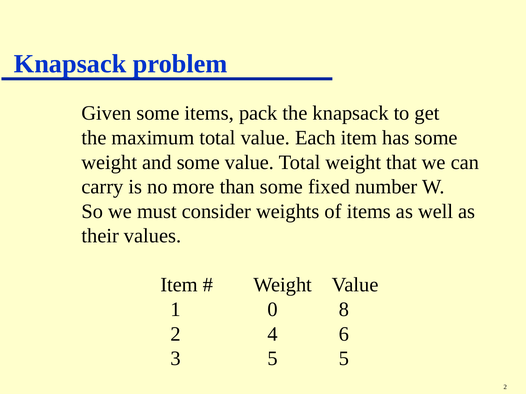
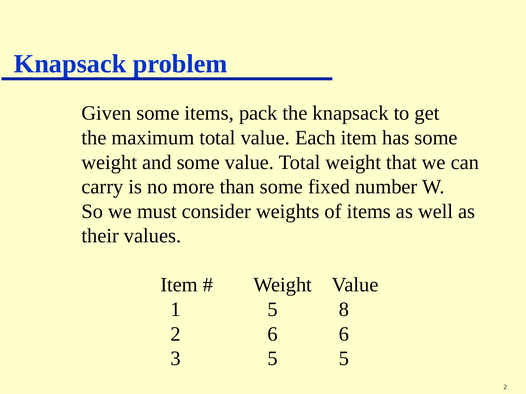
1 0: 0 -> 5
2 4: 4 -> 6
